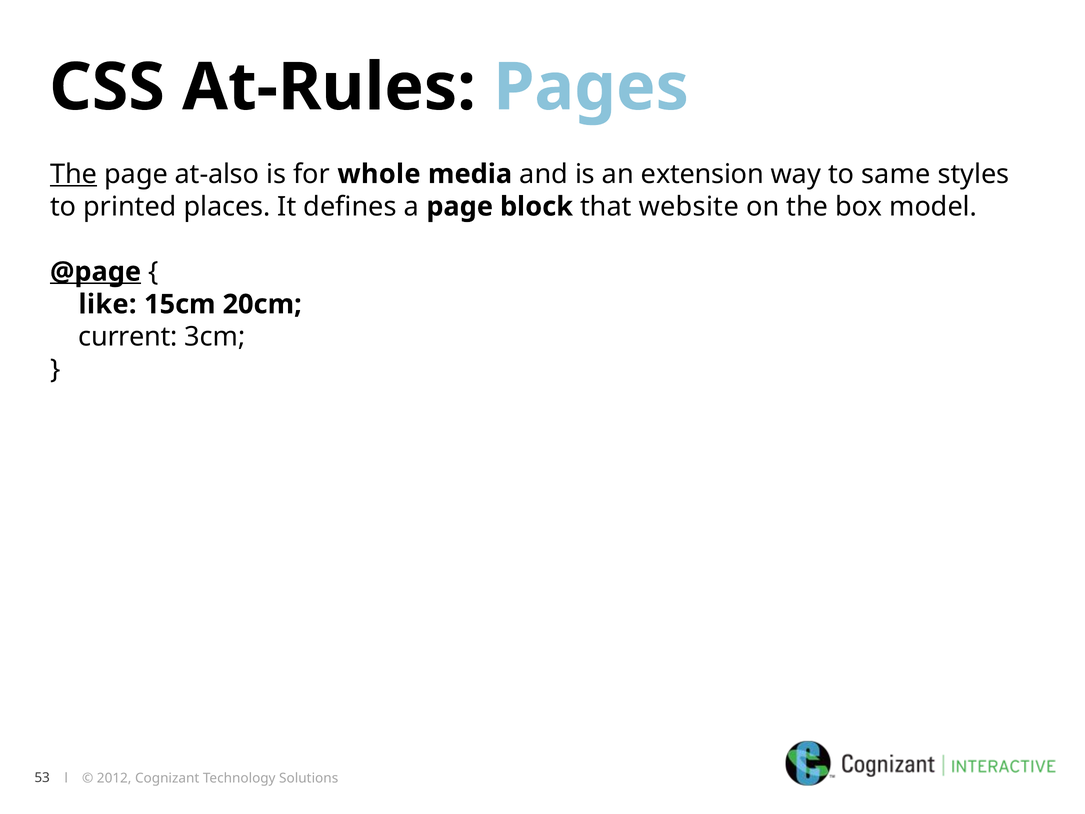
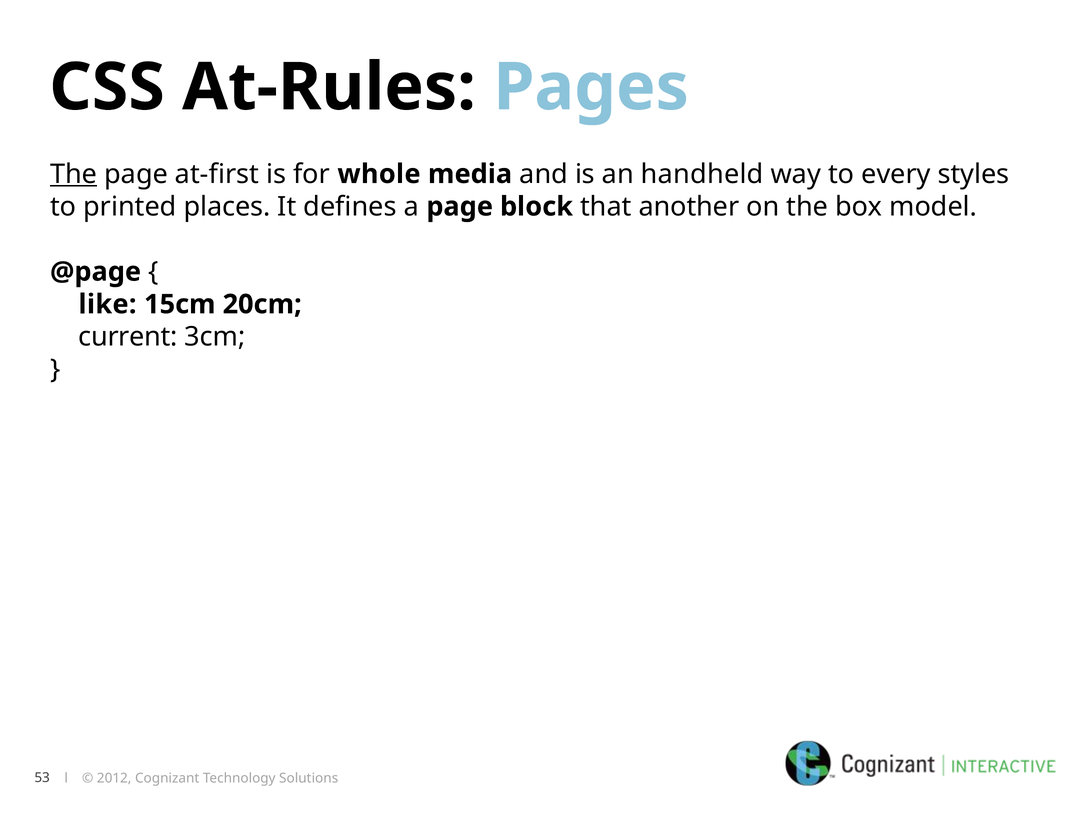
at-also: at-also -> at-first
extension: extension -> handheld
same: same -> every
website: website -> another
@page underline: present -> none
